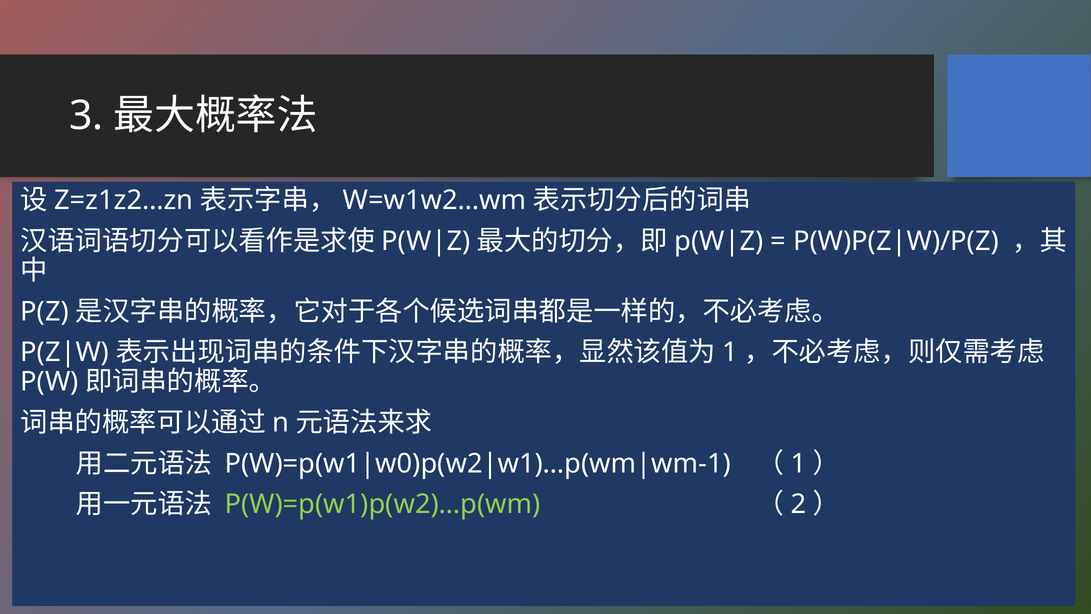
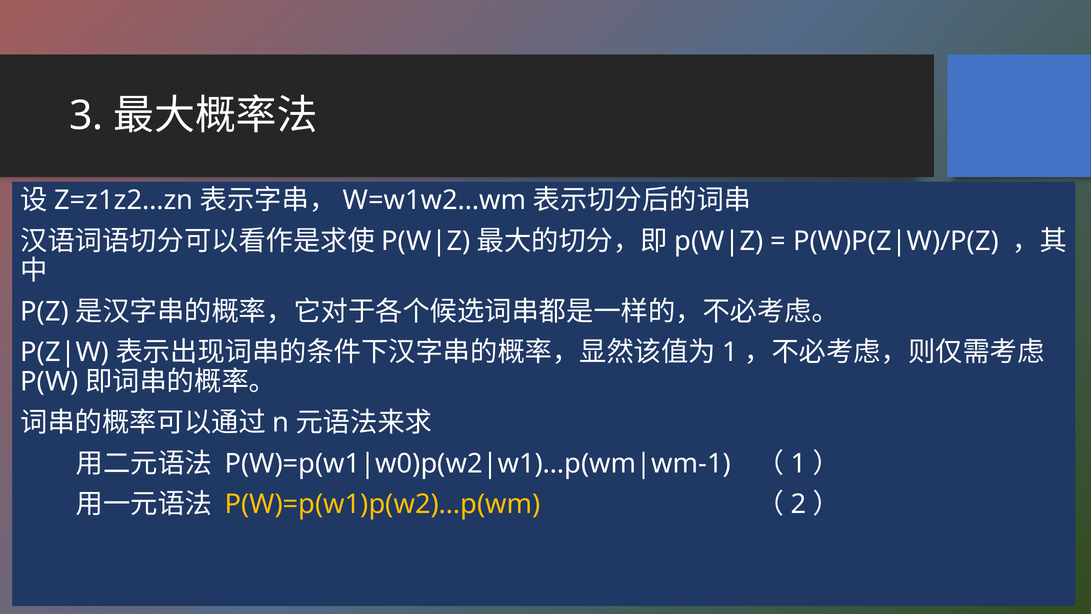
P(W)=p(w1)p(w2)…p(wm colour: light green -> yellow
